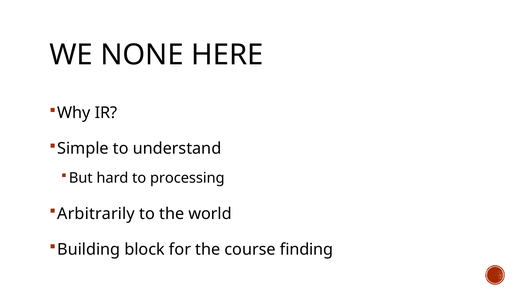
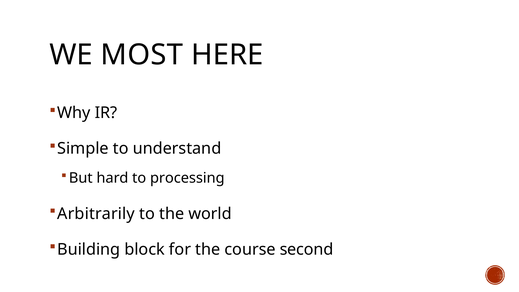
NONE: NONE -> MOST
finding: finding -> second
